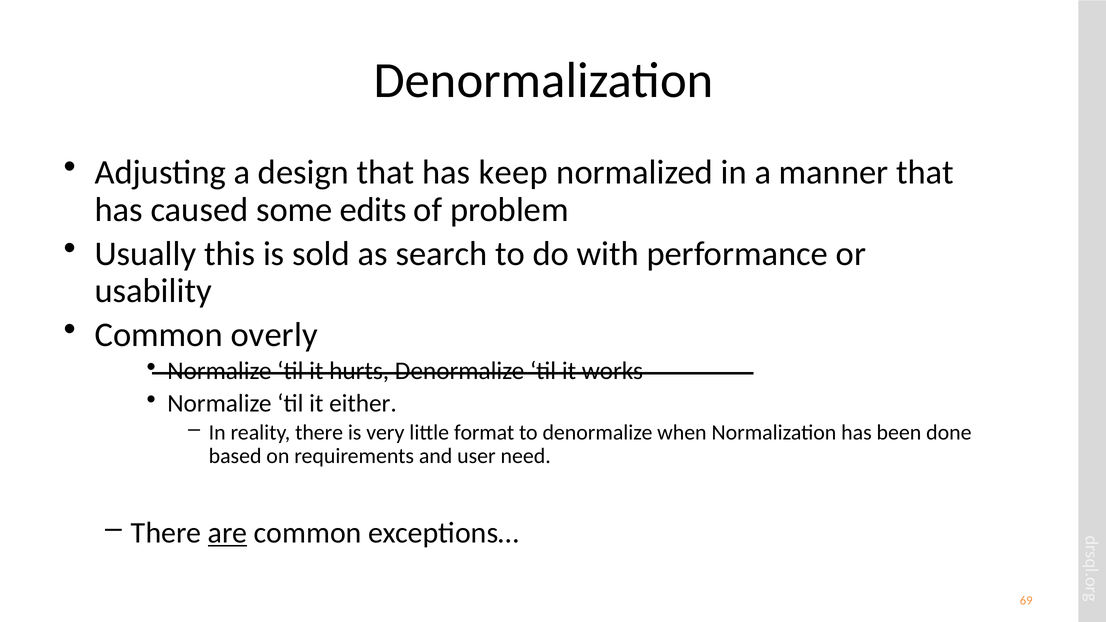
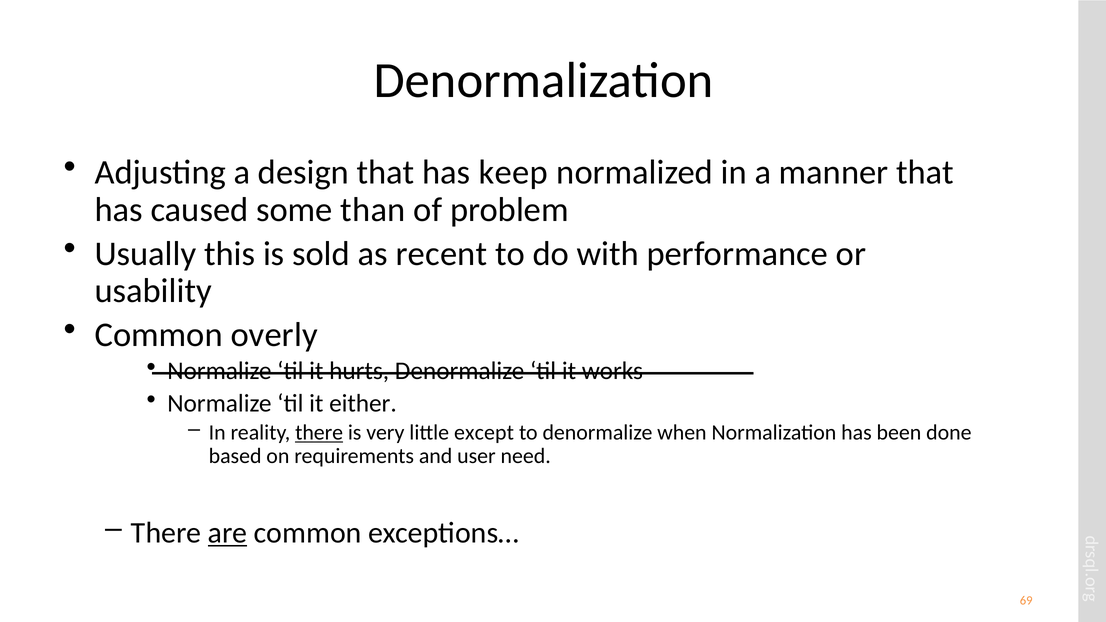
edits: edits -> than
search: search -> recent
there at (319, 433) underline: none -> present
format: format -> except
